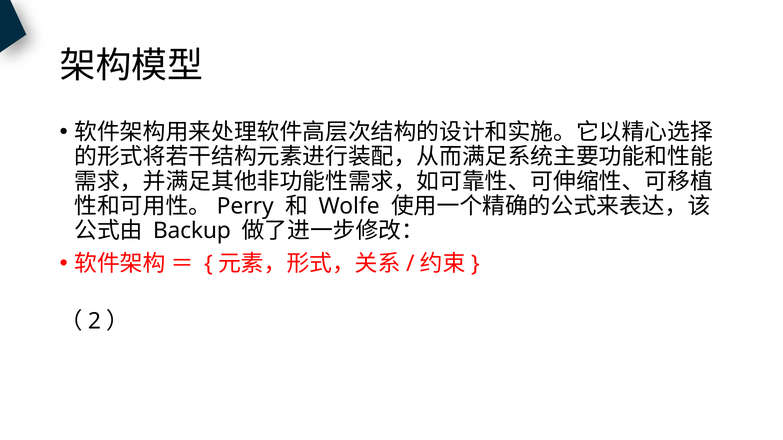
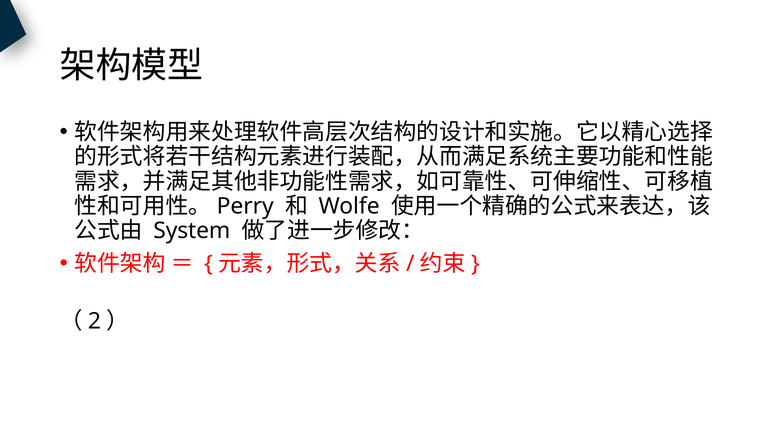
Backup: Backup -> System
